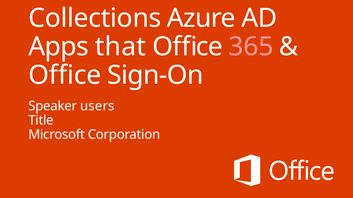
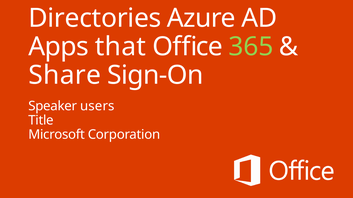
Collections: Collections -> Directories
365 colour: pink -> light green
Office at (65, 76): Office -> Share
